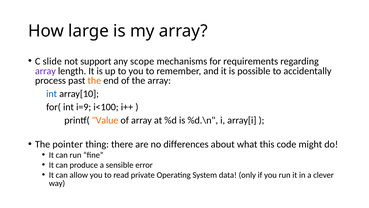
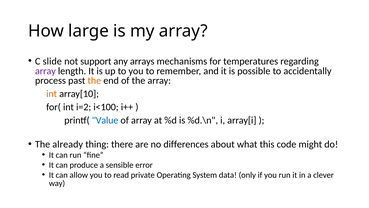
scope: scope -> arrays
requirements: requirements -> temperatures
int at (52, 94) colour: blue -> orange
i=9: i=9 -> i=2
Value colour: orange -> blue
pointer: pointer -> already
